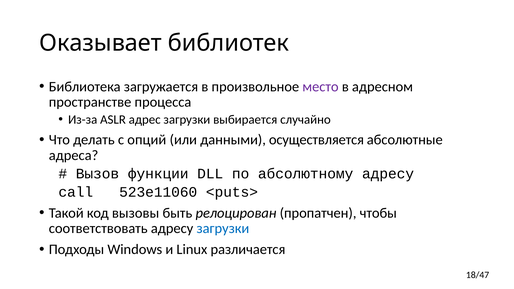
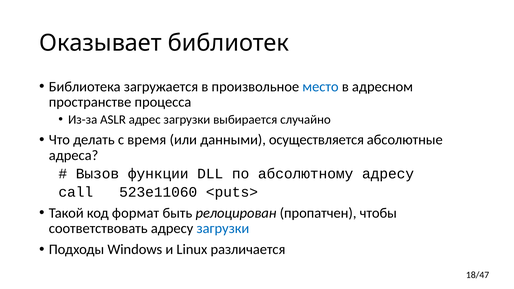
место colour: purple -> blue
опций: опций -> время
вызовы: вызовы -> формат
